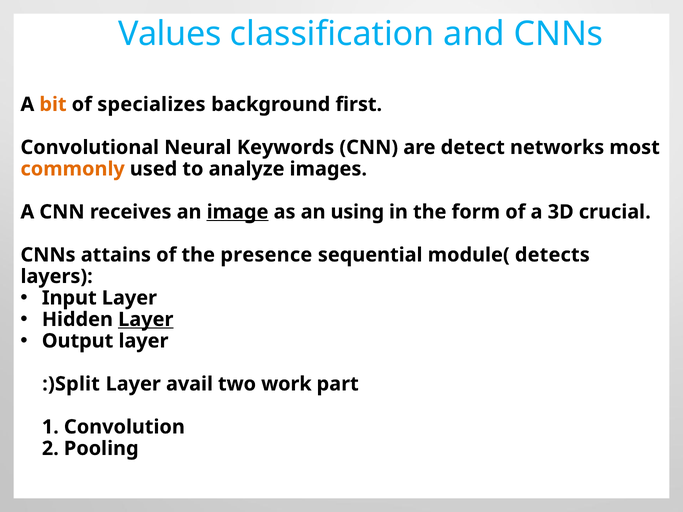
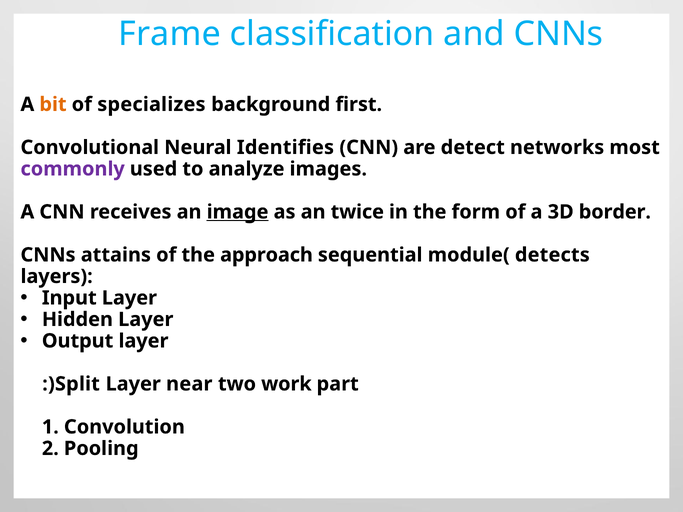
Values: Values -> Frame
Keywords: Keywords -> Identifies
commonly colour: orange -> purple
using: using -> twice
crucial: crucial -> border
presence: presence -> approach
Layer at (146, 320) underline: present -> none
avail: avail -> near
